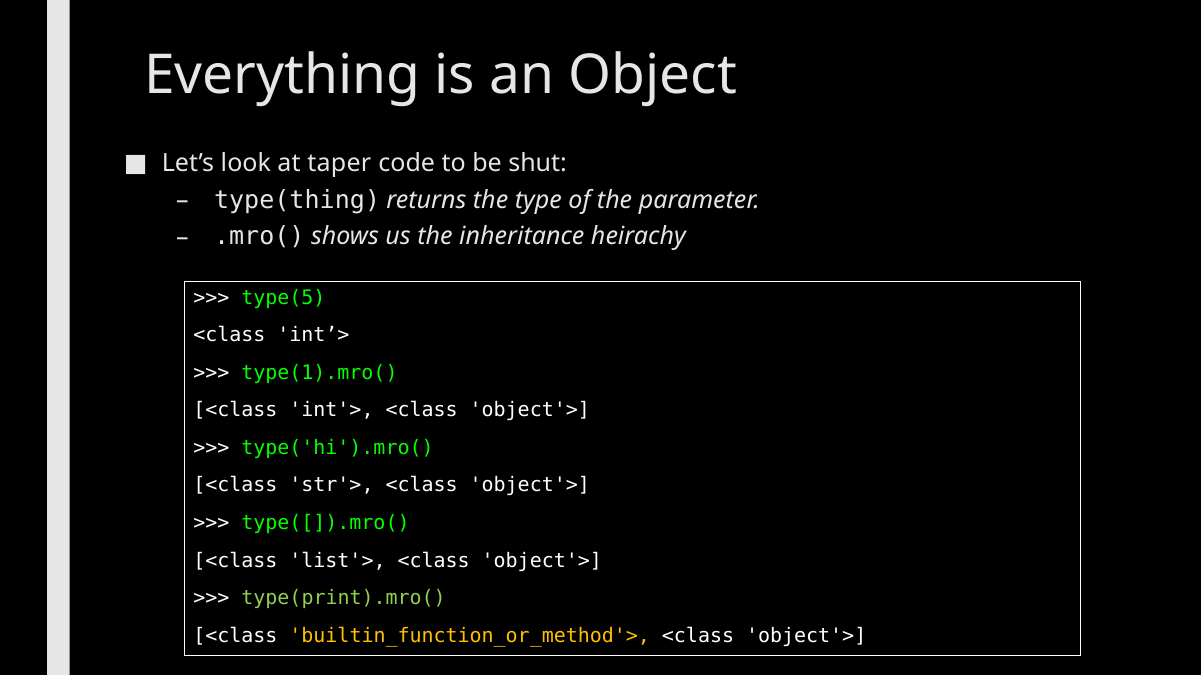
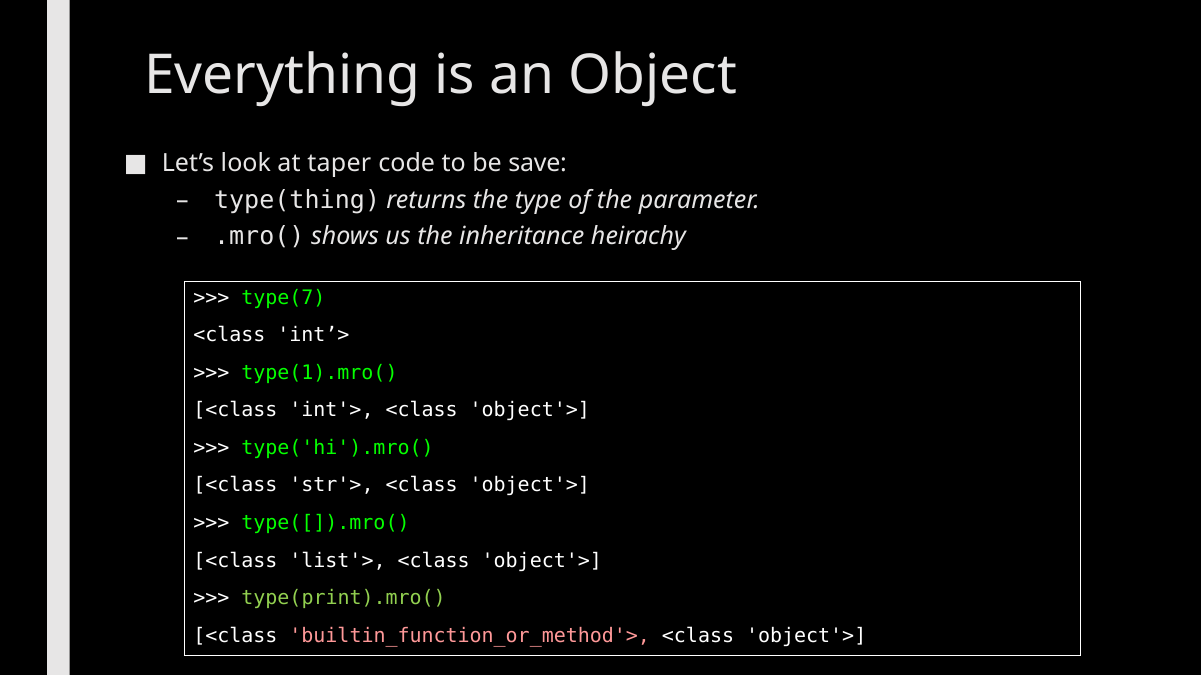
shut: shut -> save
type(5: type(5 -> type(7
builtin_function_or_method'> colour: yellow -> pink
